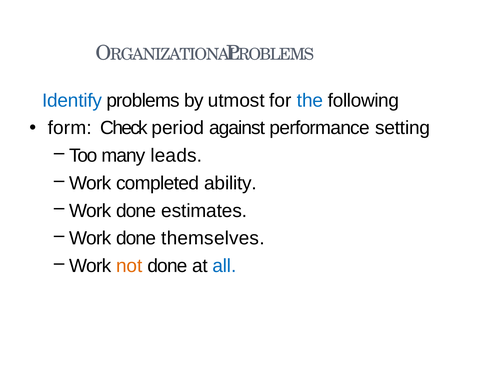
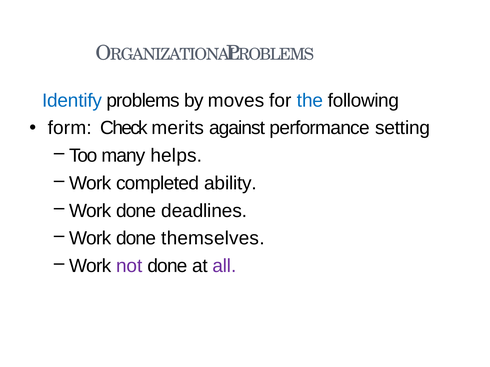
utmost: utmost -> moves
period: period -> merits
leads: leads -> helps
estimates: estimates -> deadlines
not colour: orange -> purple
all colour: blue -> purple
